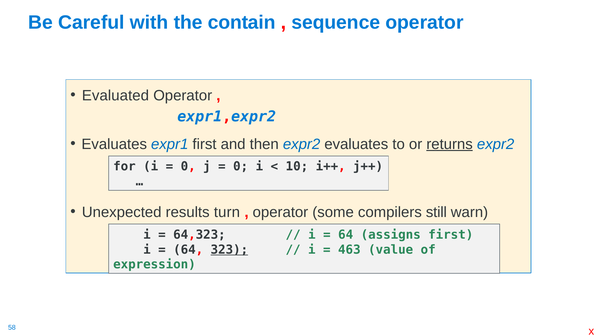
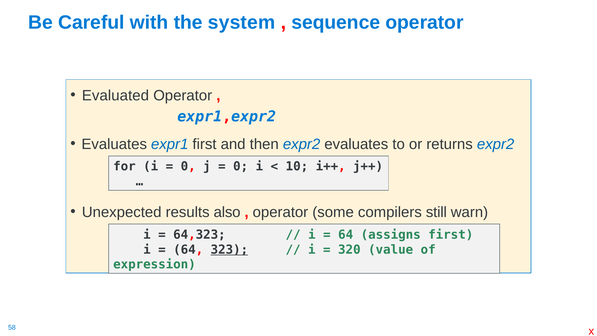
contain: contain -> system
returns underline: present -> none
turn: turn -> also
463: 463 -> 320
